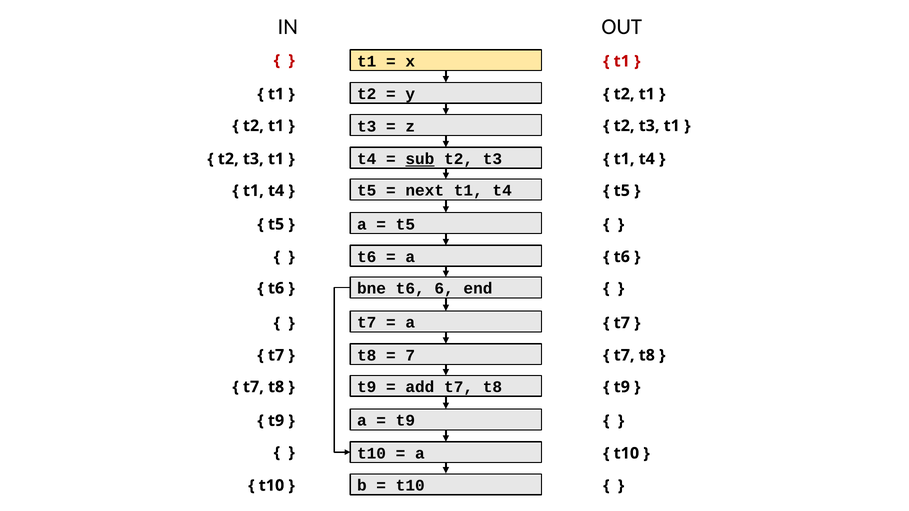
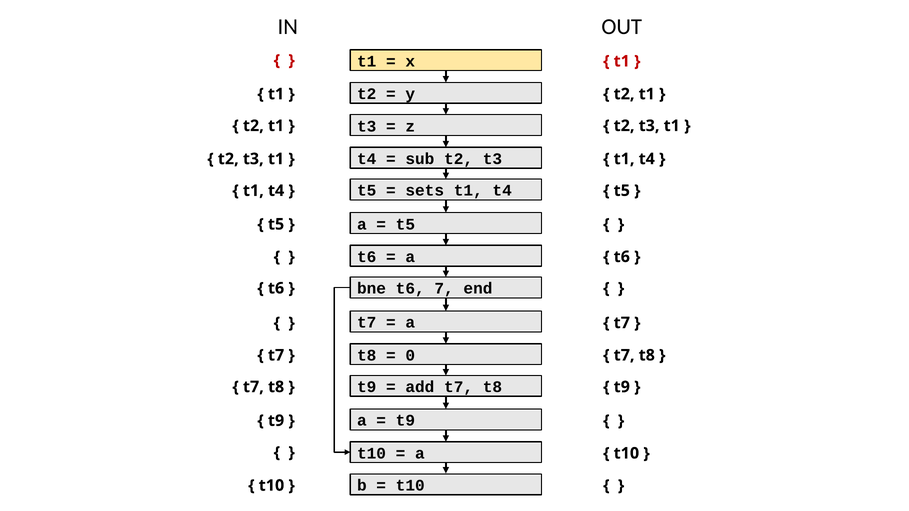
sub underline: present -> none
next: next -> sets
6: 6 -> 7
7: 7 -> 0
